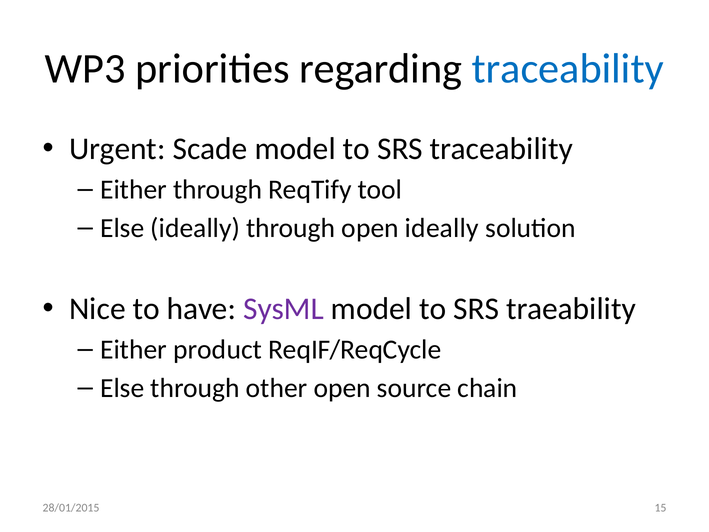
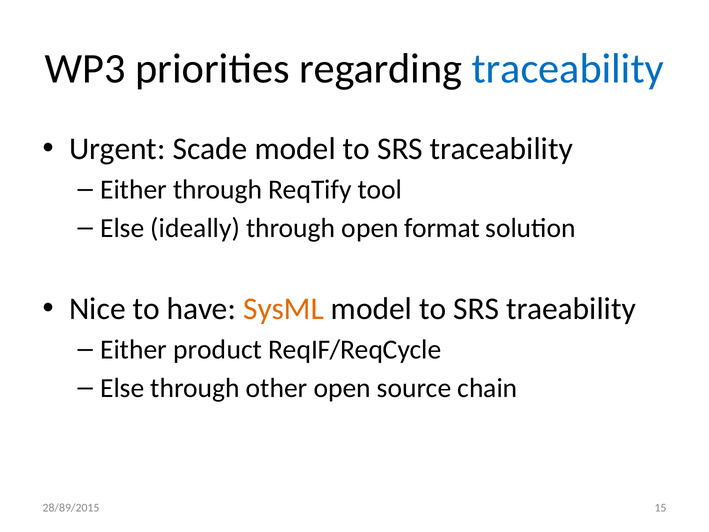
open ideally: ideally -> format
SysML colour: purple -> orange
28/01/2015: 28/01/2015 -> 28/89/2015
